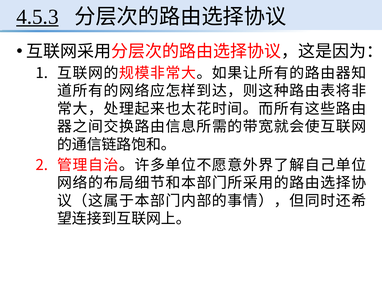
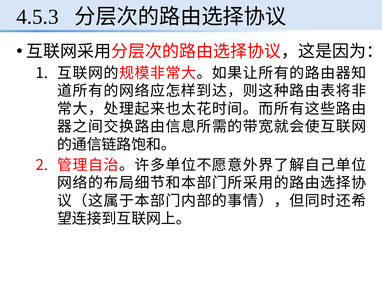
4.5.3 underline: present -> none
